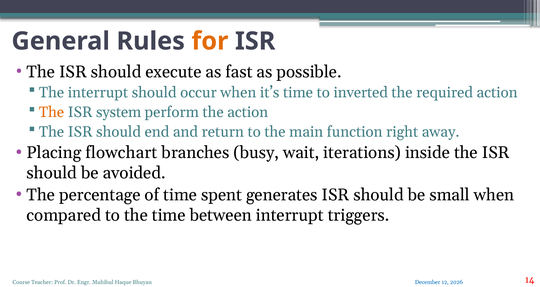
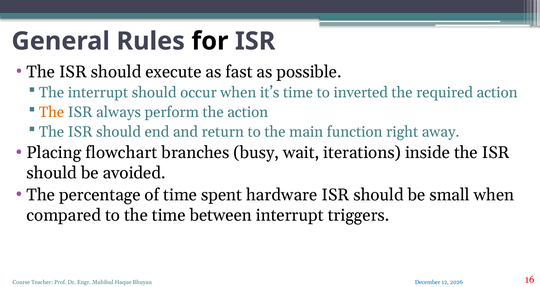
for colour: orange -> black
system: system -> always
generates: generates -> hardware
14: 14 -> 16
